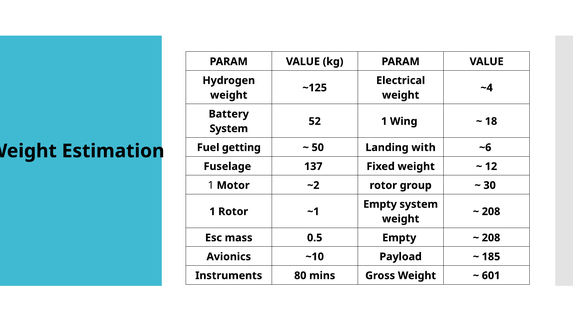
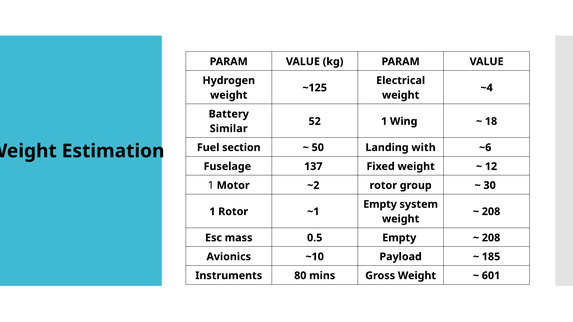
System at (229, 129): System -> Similar
getting: getting -> section
